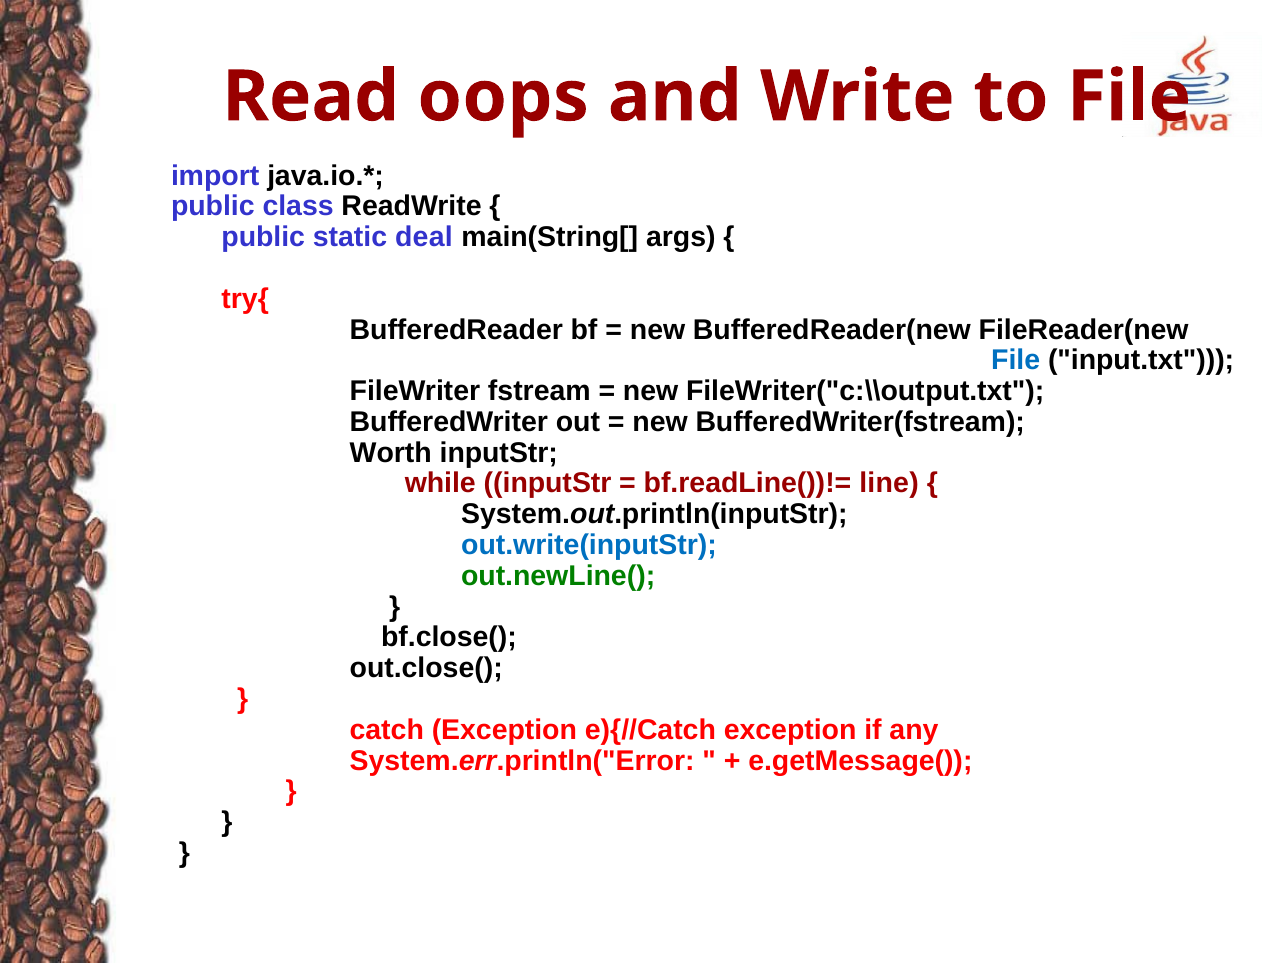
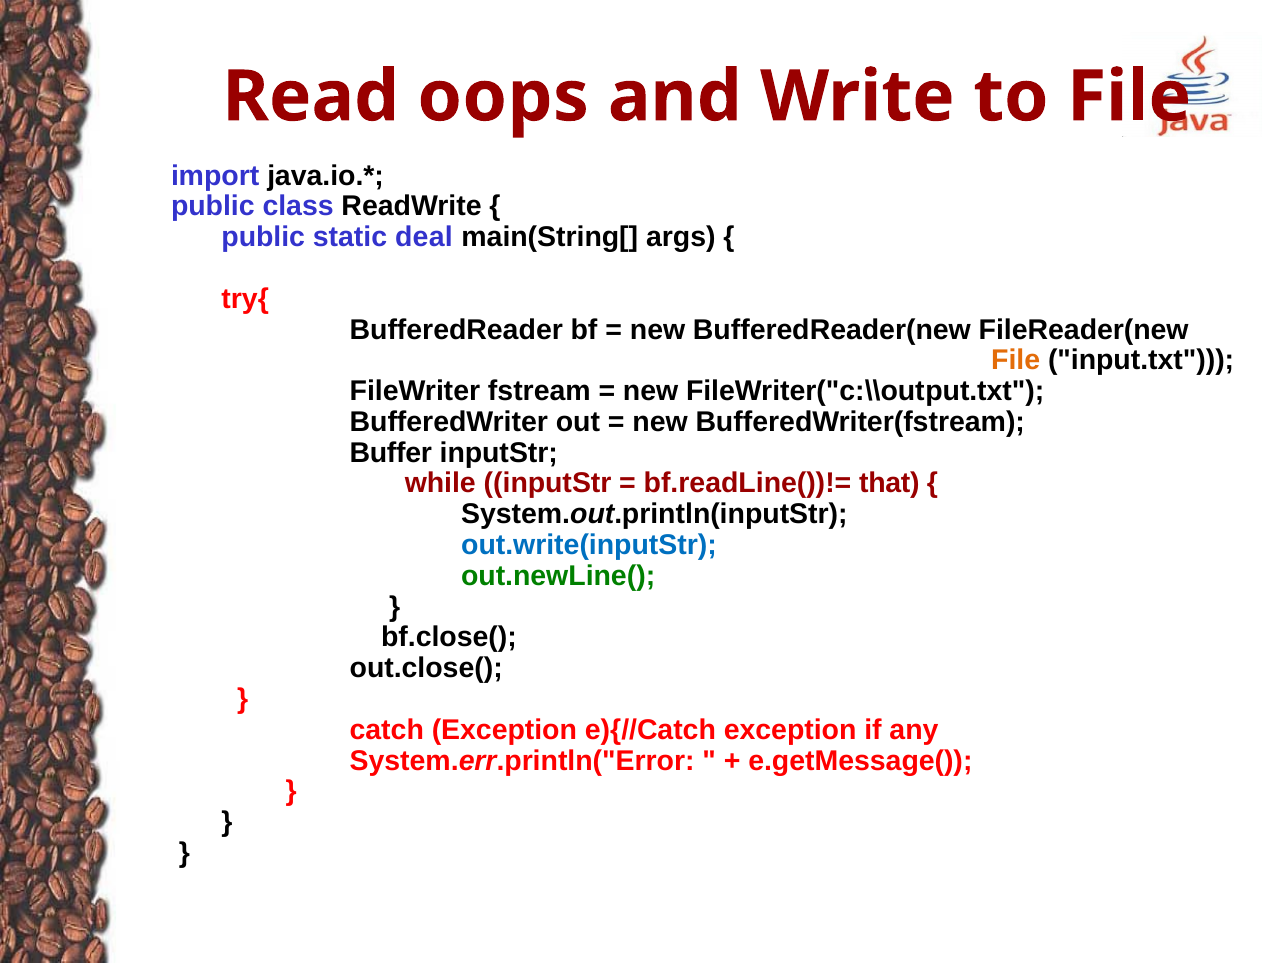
File at (1016, 360) colour: blue -> orange
Worth: Worth -> Buffer
line: line -> that
